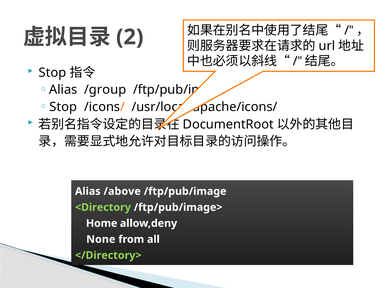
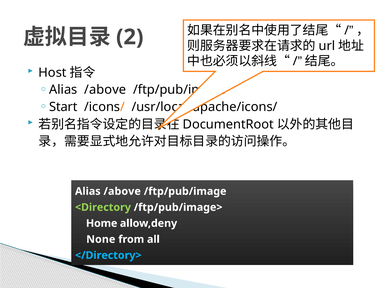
Stop at (52, 73): Stop -> Host
/group at (105, 90): /group -> /above
Stop at (63, 107): Stop -> Start
</Directory> colour: light green -> light blue
